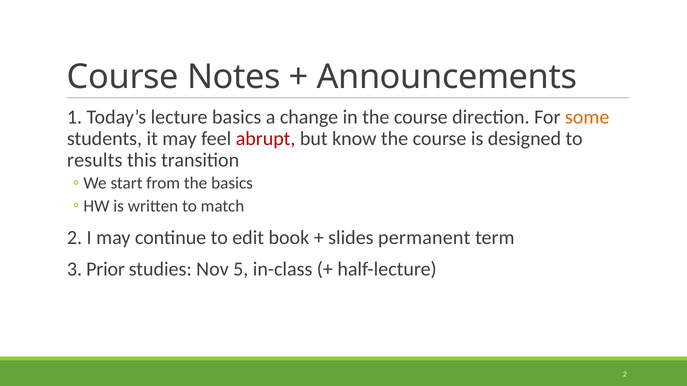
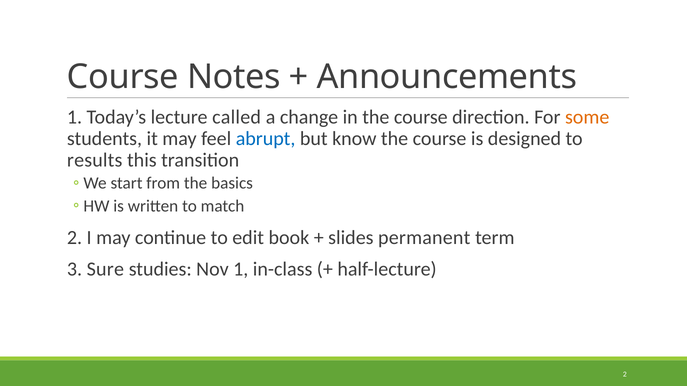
lecture basics: basics -> called
abrupt colour: red -> blue
Prior: Prior -> Sure
Nov 5: 5 -> 1
